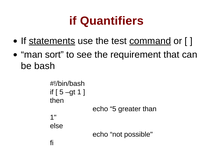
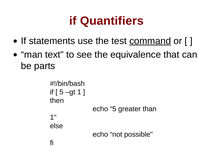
statements underline: present -> none
sort: sort -> text
requirement: requirement -> equivalence
bash: bash -> parts
